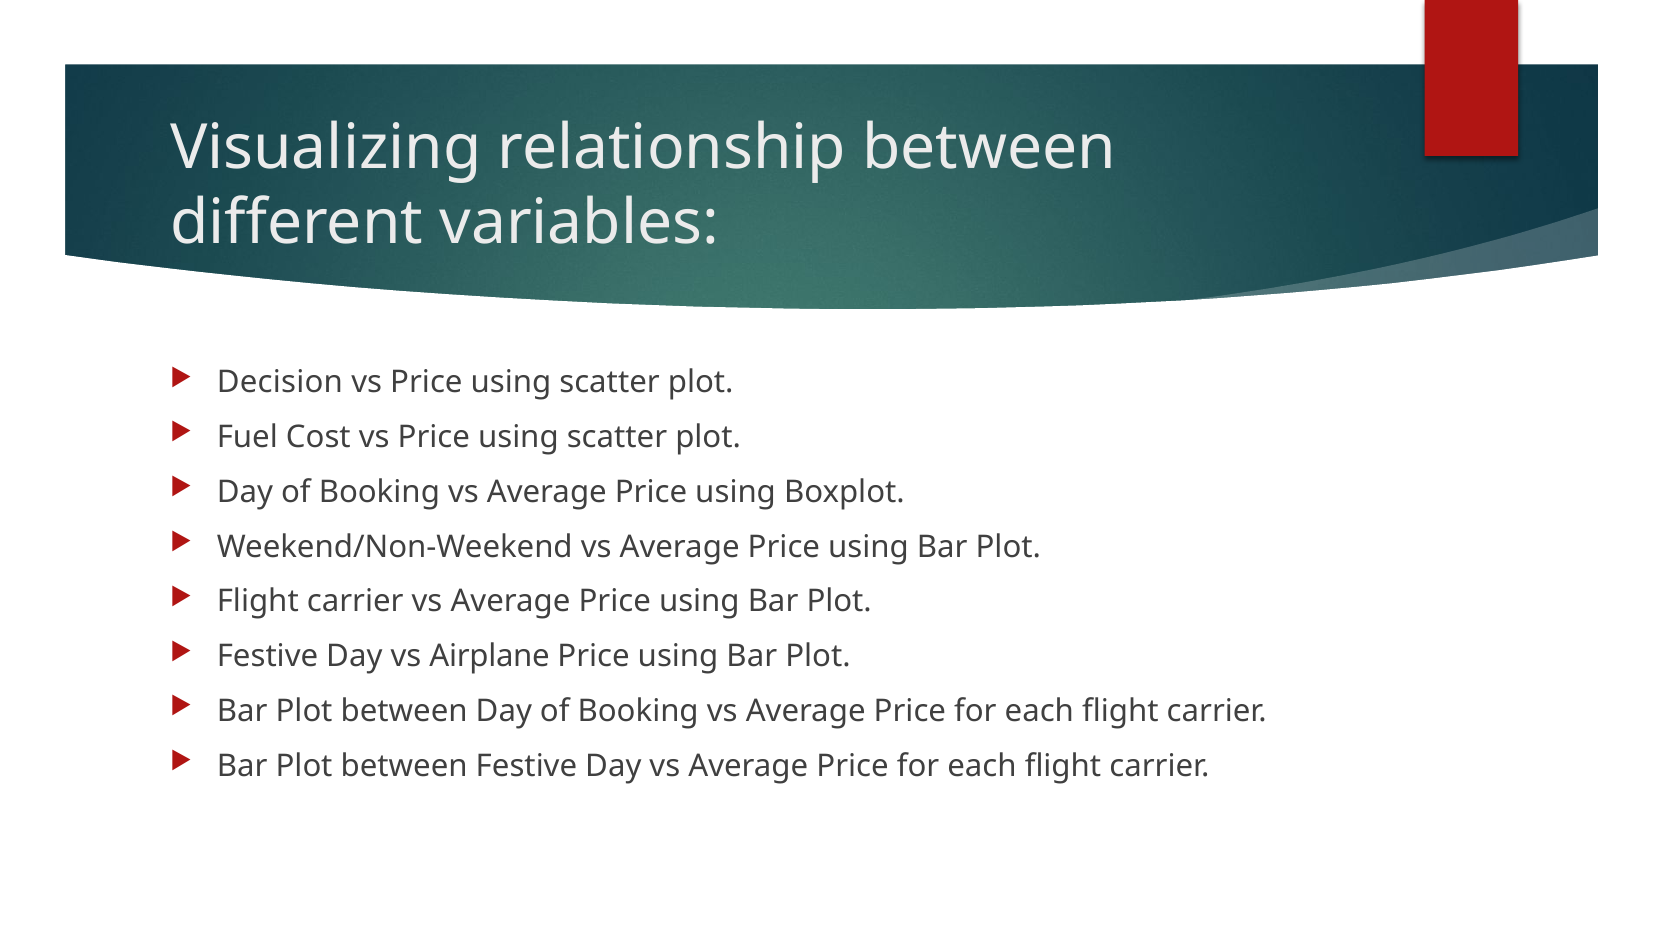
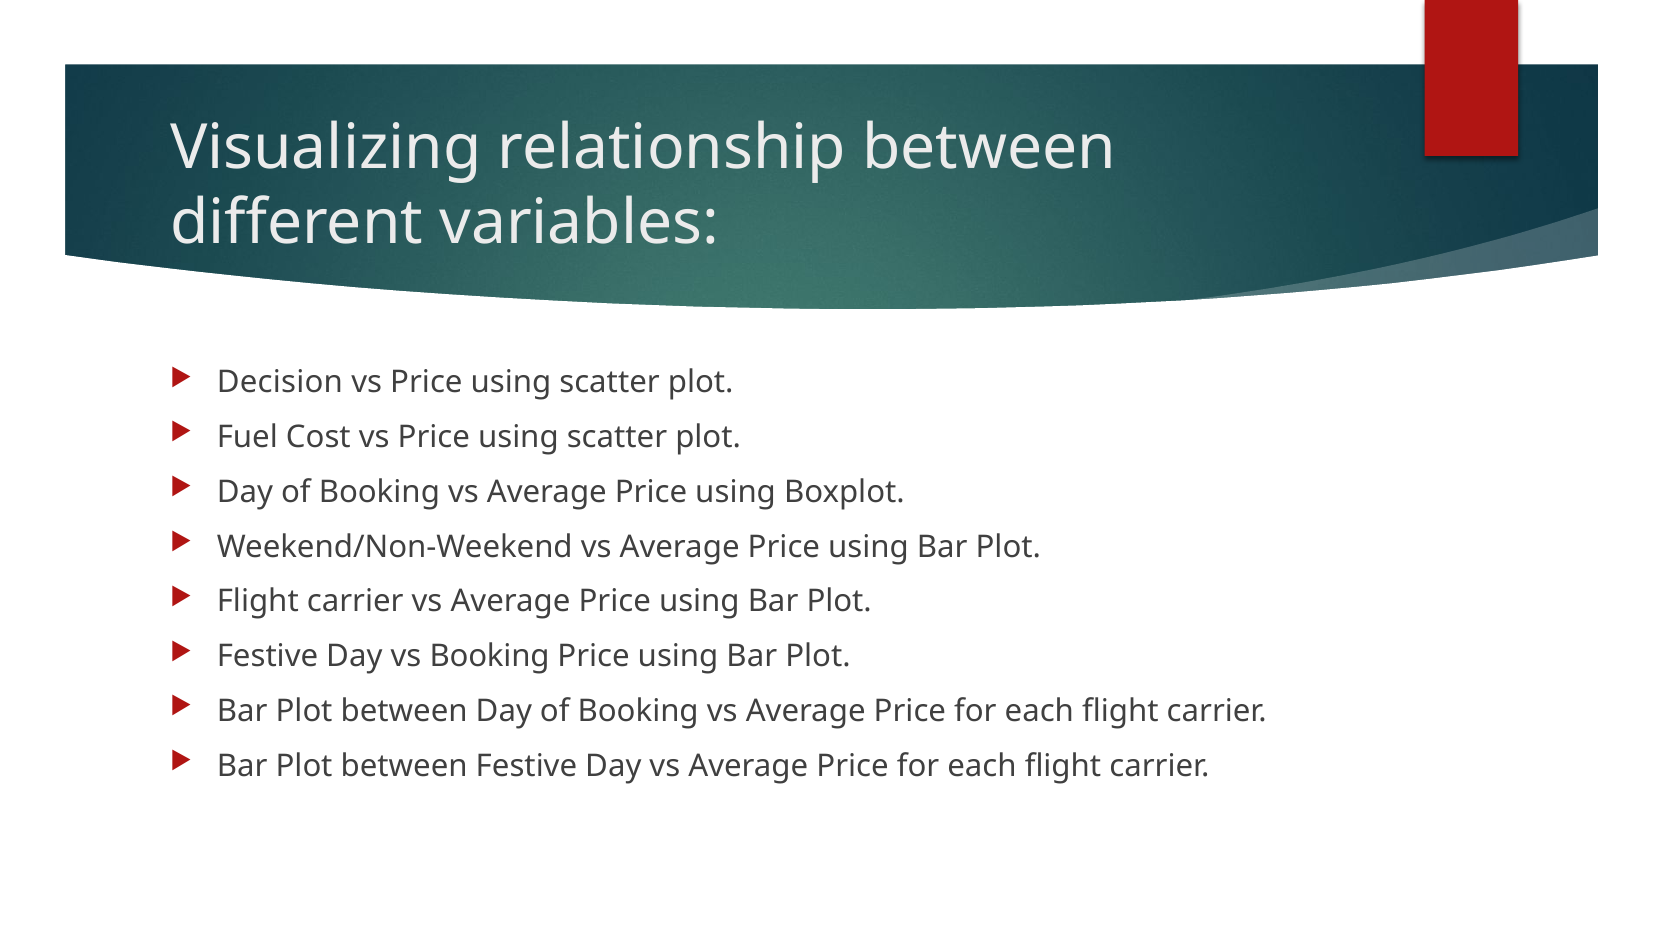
vs Airplane: Airplane -> Booking
